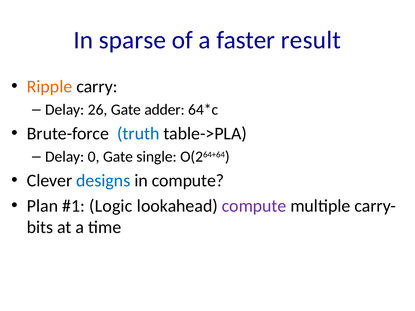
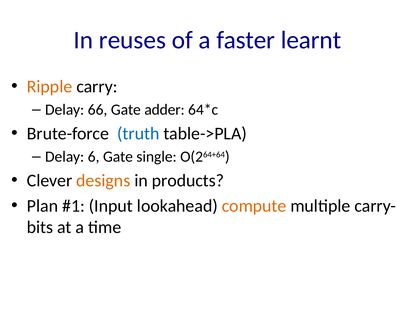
sparse: sparse -> reuses
result: result -> learnt
26: 26 -> 66
0: 0 -> 6
designs colour: blue -> orange
in compute: compute -> products
Logic: Logic -> Input
compute at (254, 206) colour: purple -> orange
